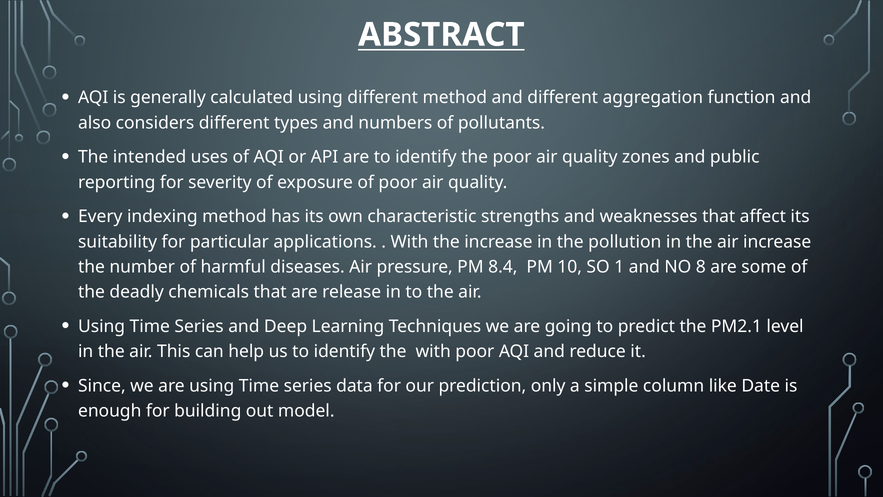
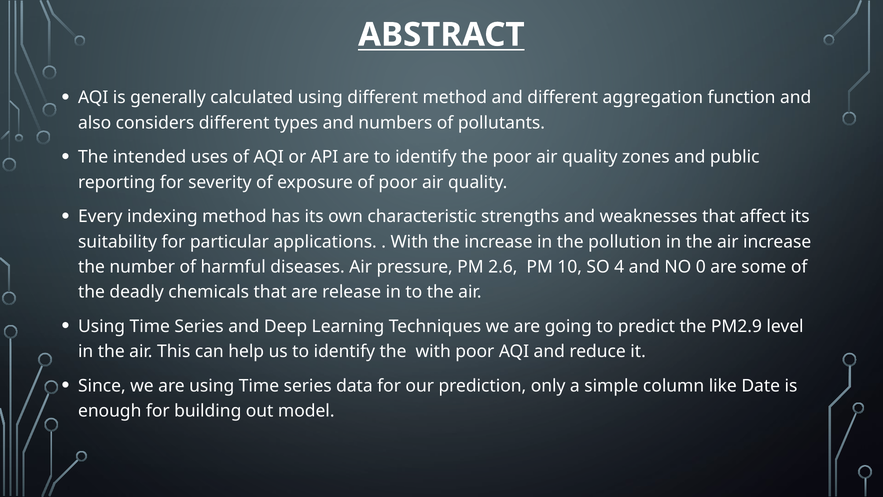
8.4: 8.4 -> 2.6
1: 1 -> 4
8: 8 -> 0
PM2.1: PM2.1 -> PM2.9
